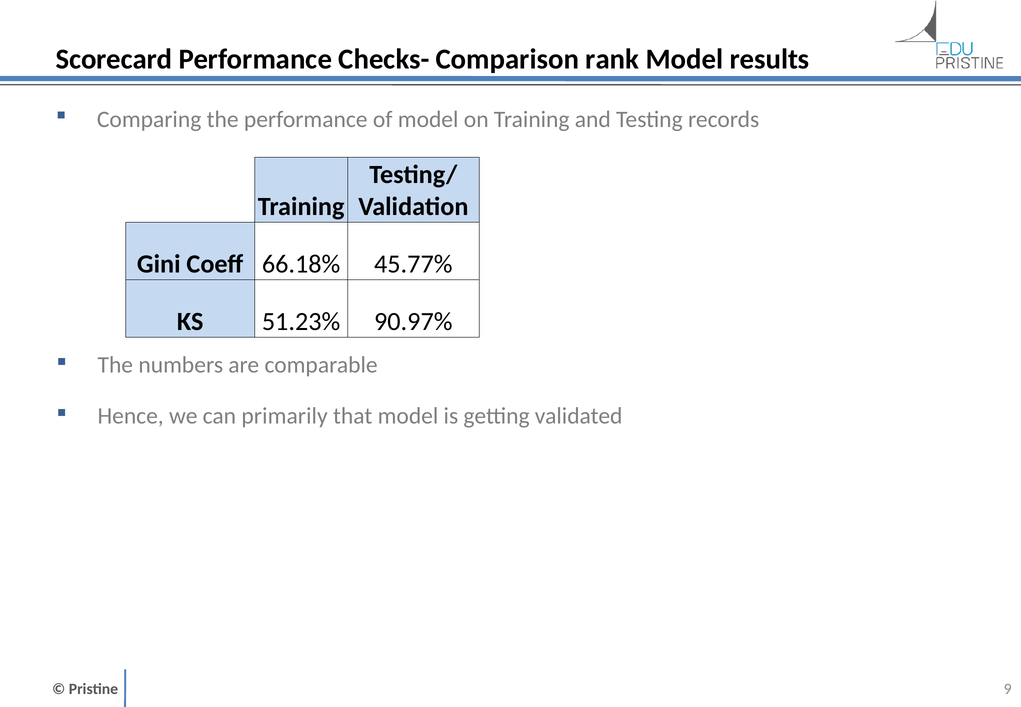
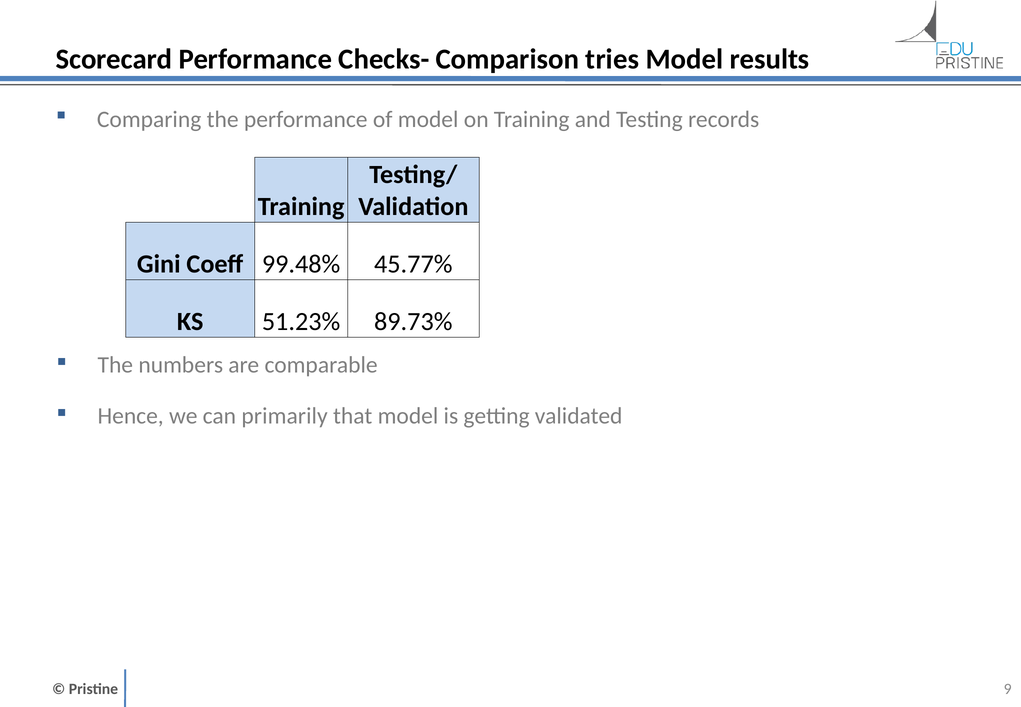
rank: rank -> tries
66.18%: 66.18% -> 99.48%
90.97%: 90.97% -> 89.73%
